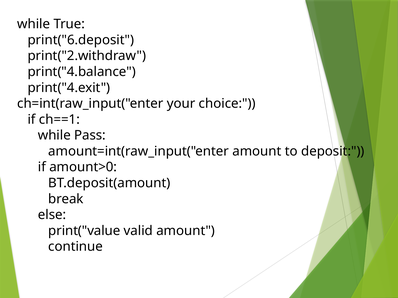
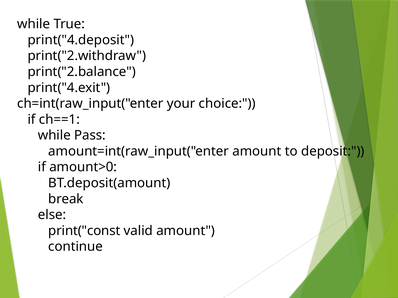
print("6.deposit: print("6.deposit -> print("4.deposit
print("4.balance: print("4.balance -> print("2.balance
print("value: print("value -> print("const
